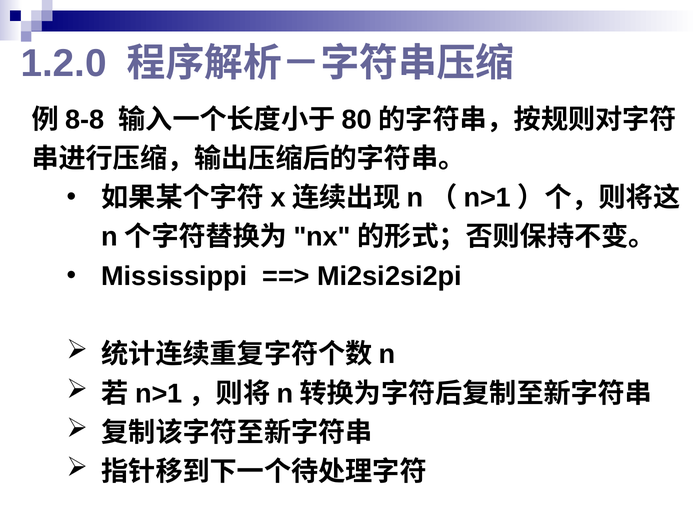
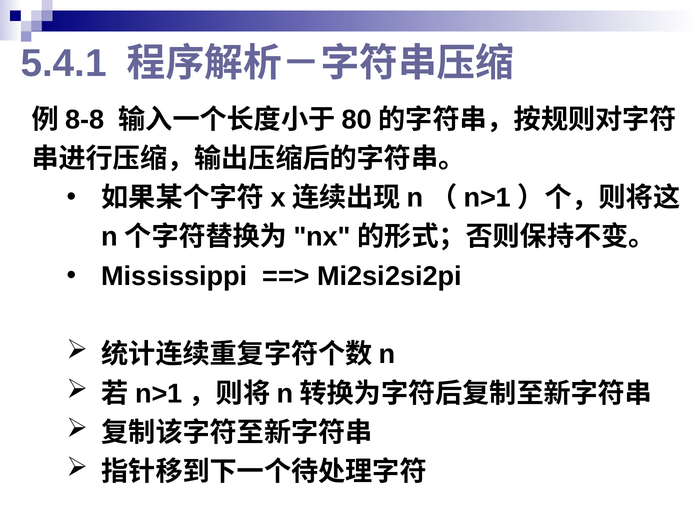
1.2.0: 1.2.0 -> 5.4.1
